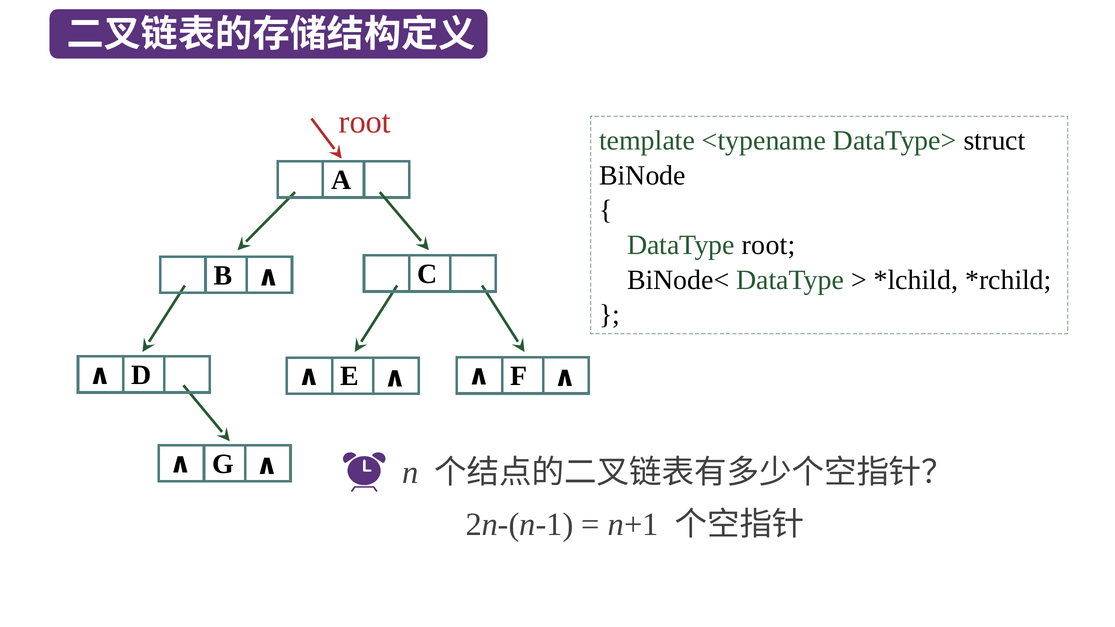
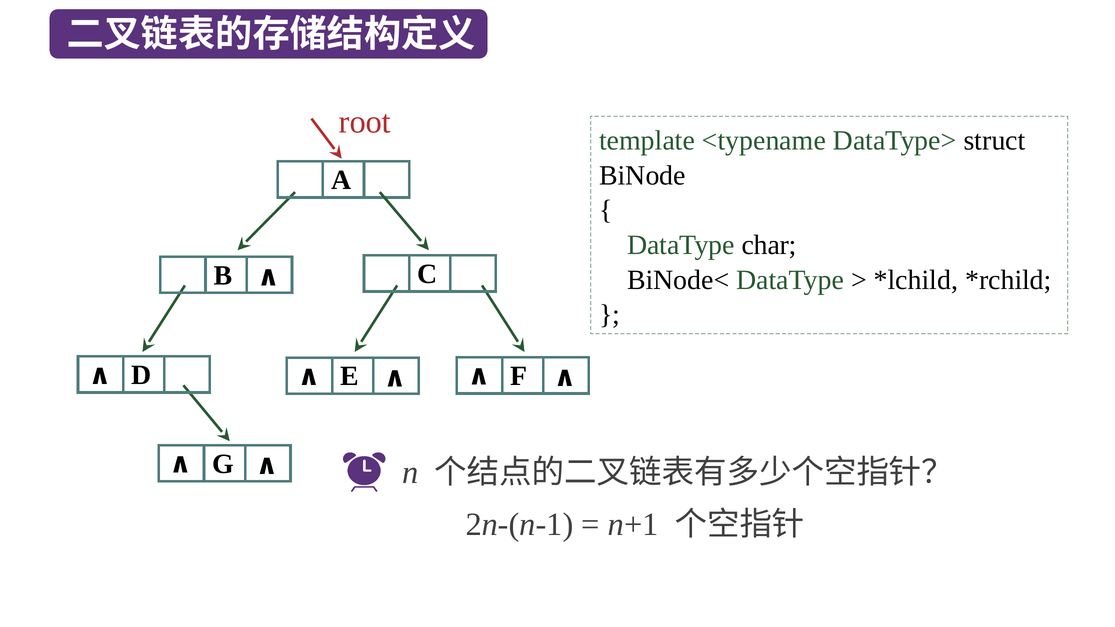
DataType root: root -> char
